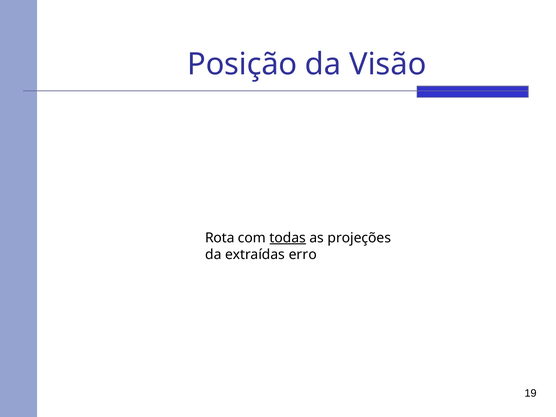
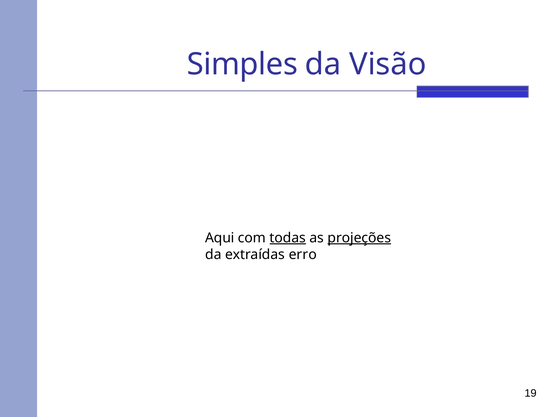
Posição: Posição -> Simples
Rota: Rota -> Aqui
projeções underline: none -> present
